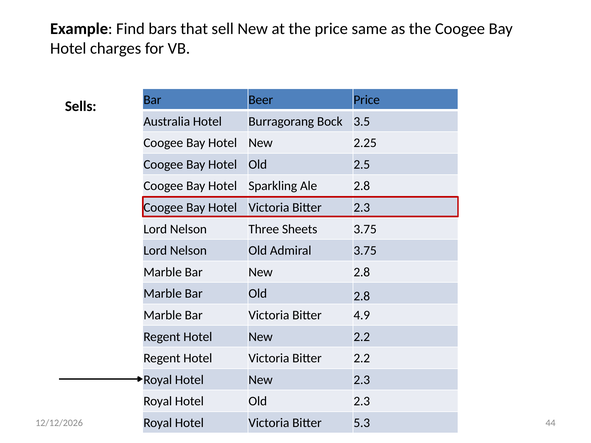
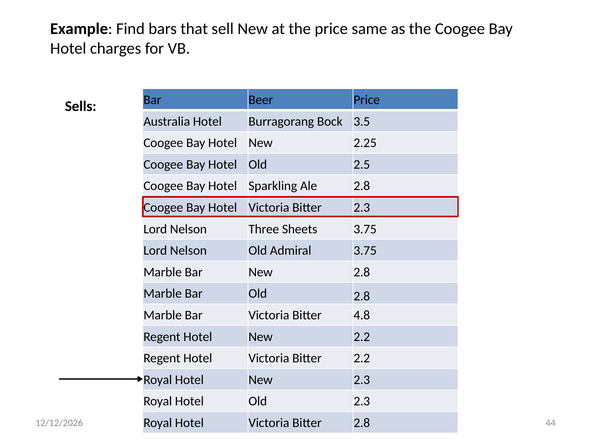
4.9: 4.9 -> 4.8
Bitter 5.3: 5.3 -> 2.8
